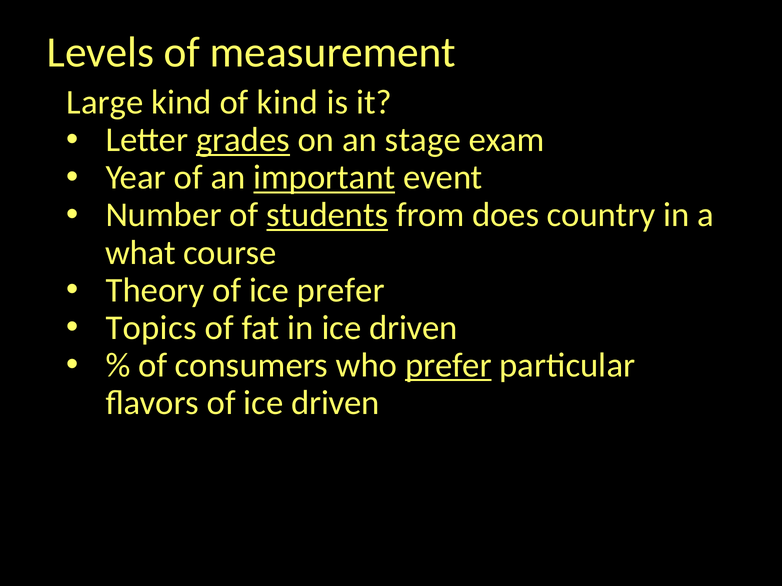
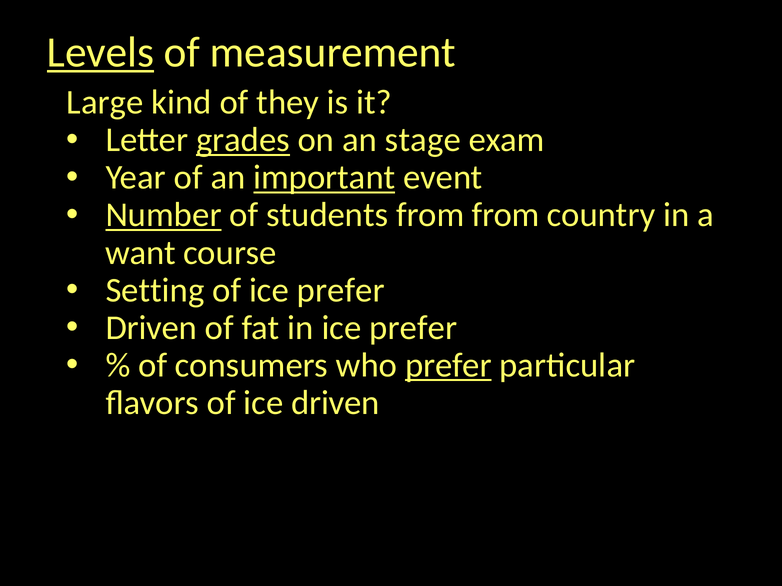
Levels underline: none -> present
of kind: kind -> they
Number underline: none -> present
students underline: present -> none
from does: does -> from
what: what -> want
Theory: Theory -> Setting
Topics at (151, 328): Topics -> Driven
in ice driven: driven -> prefer
